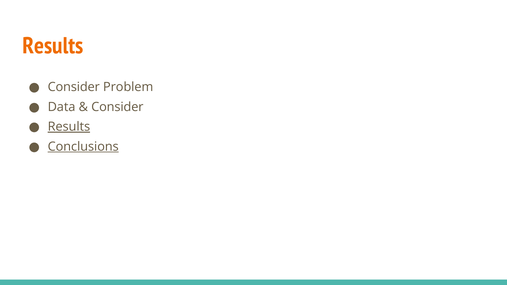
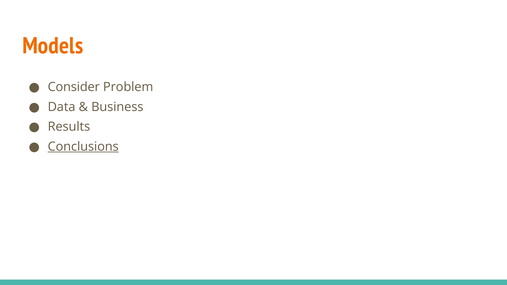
Results at (53, 46): Results -> Models
Consider at (117, 107): Consider -> Business
Results at (69, 127) underline: present -> none
